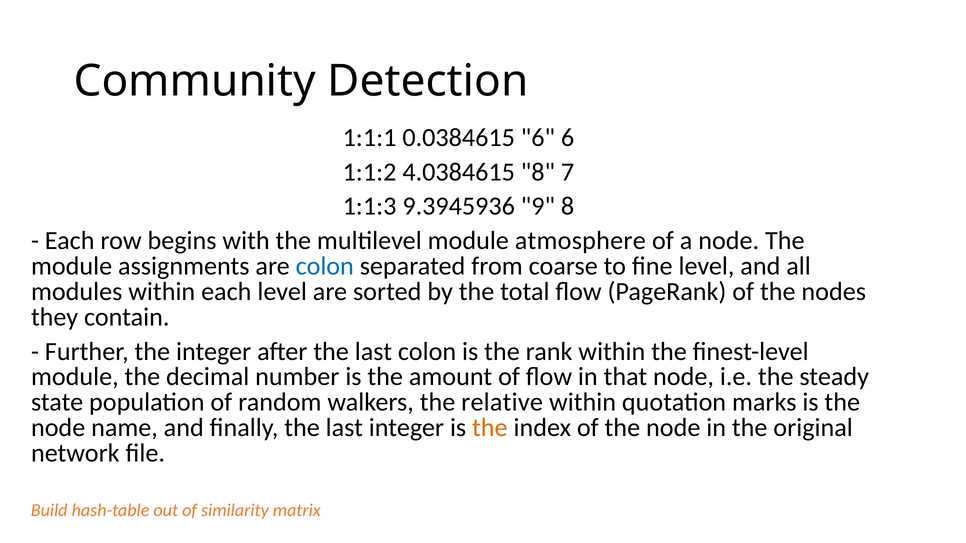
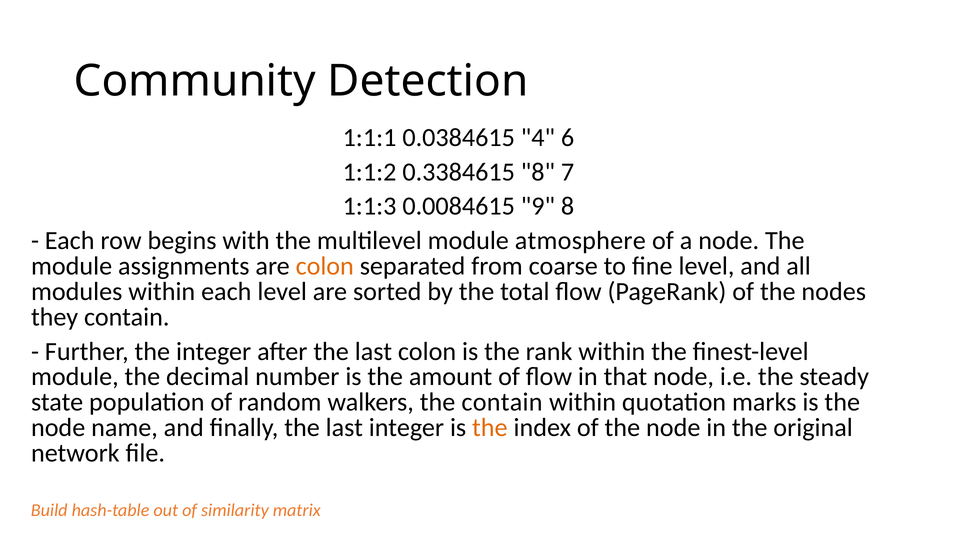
0.0384615 6: 6 -> 4
4.0384615: 4.0384615 -> 0.3384615
9.3945936: 9.3945936 -> 0.0084615
colon at (325, 266) colour: blue -> orange
the relative: relative -> contain
